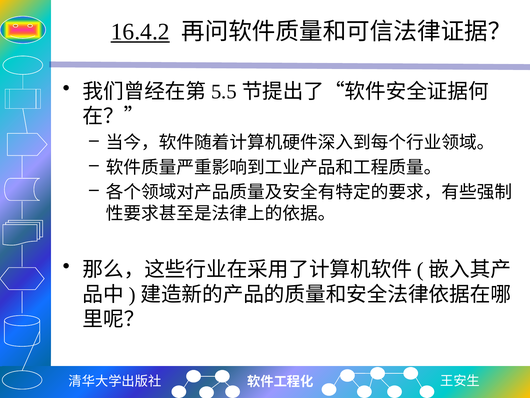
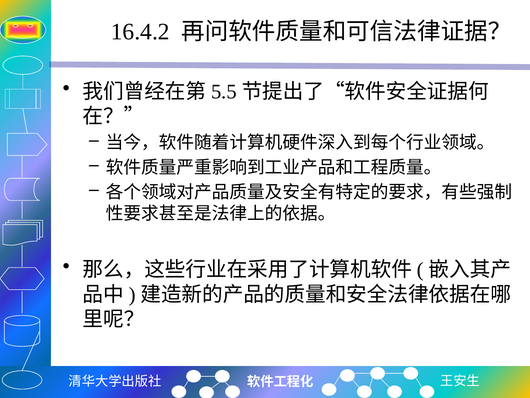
16.4.2 underline: present -> none
